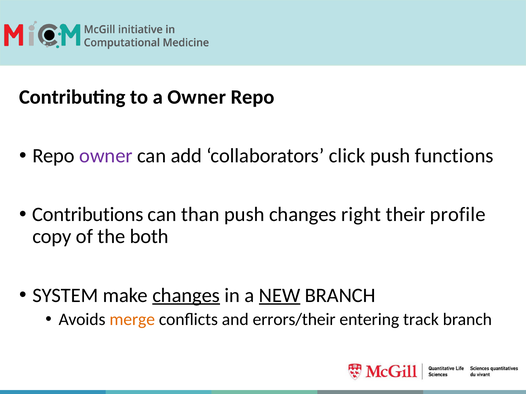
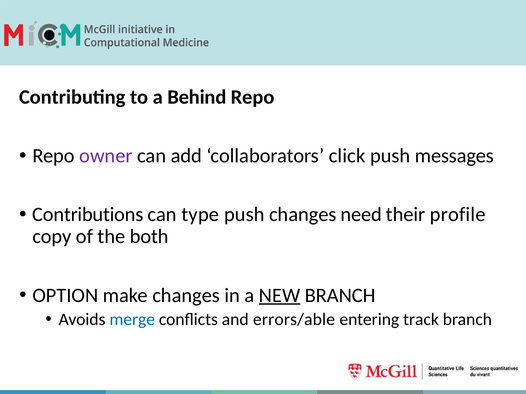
a Owner: Owner -> Behind
functions: functions -> messages
than: than -> type
right: right -> need
SYSTEM: SYSTEM -> OPTION
changes at (186, 296) underline: present -> none
merge colour: orange -> blue
errors/their: errors/their -> errors/able
